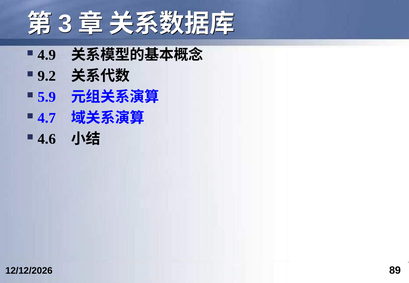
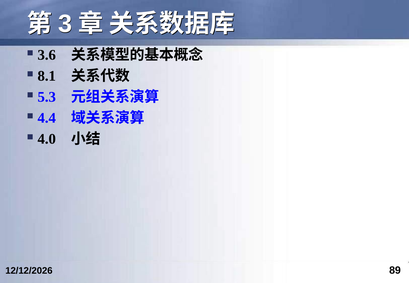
4.9: 4.9 -> 3.6
9.2: 9.2 -> 8.1
5.9: 5.9 -> 5.3
4.7: 4.7 -> 4.4
4.6: 4.6 -> 4.0
